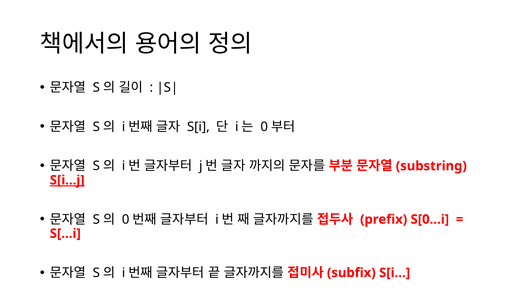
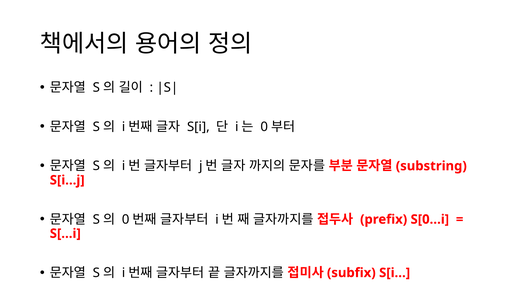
S[i…j underline: present -> none
